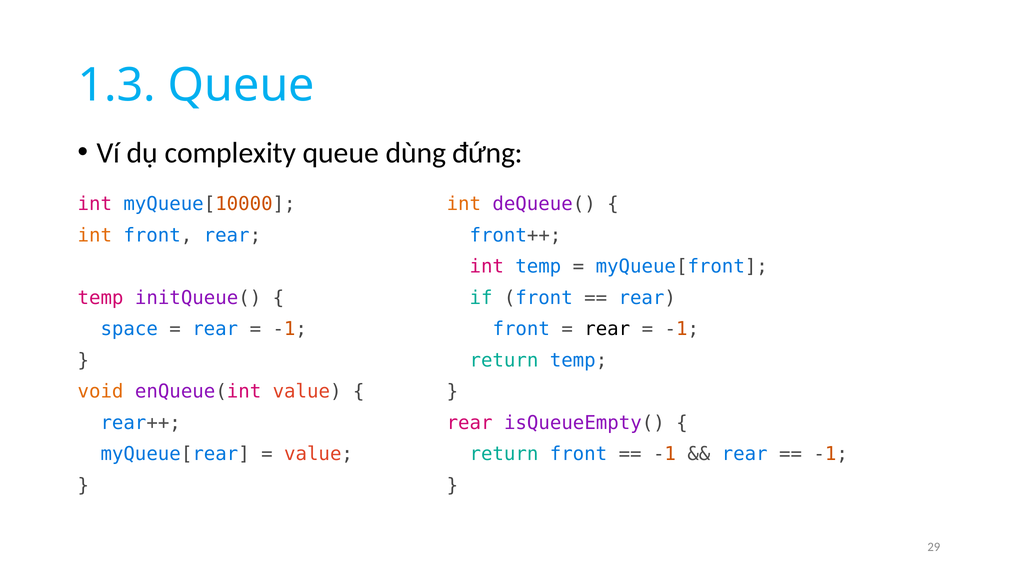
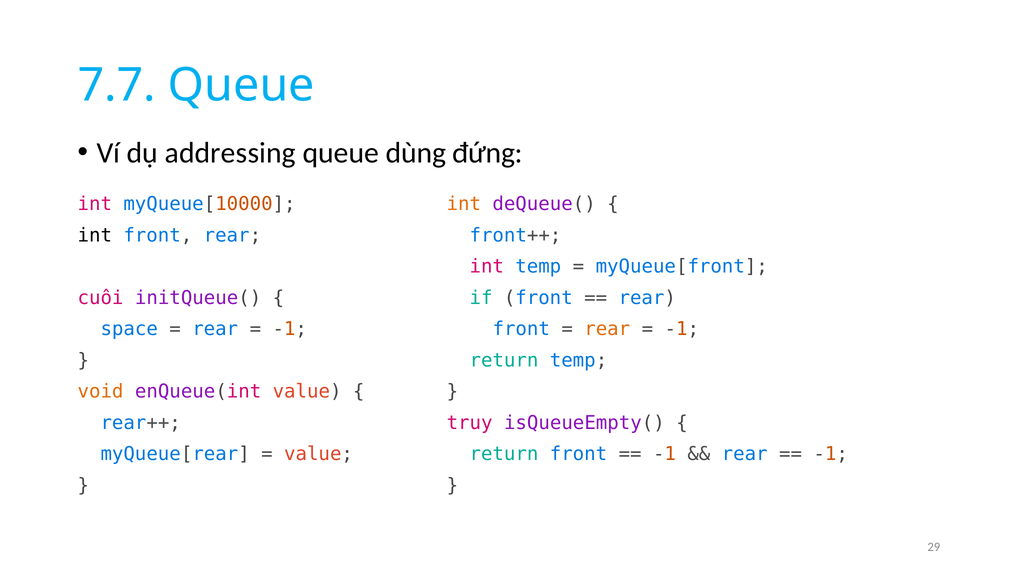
1.3: 1.3 -> 7.7
complexity: complexity -> addressing
int at (95, 235) colour: orange -> black
temp at (101, 298): temp -> cuối
rear at (607, 329) colour: black -> orange
rear at (470, 422): rear -> truy
